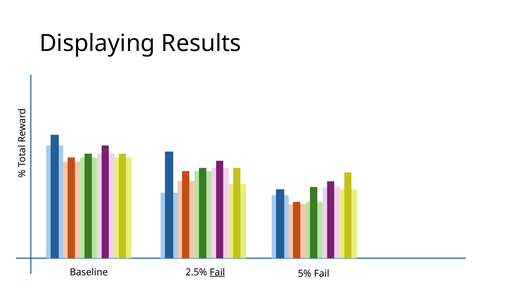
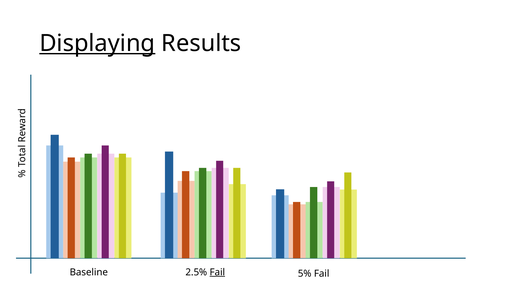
Displaying underline: none -> present
